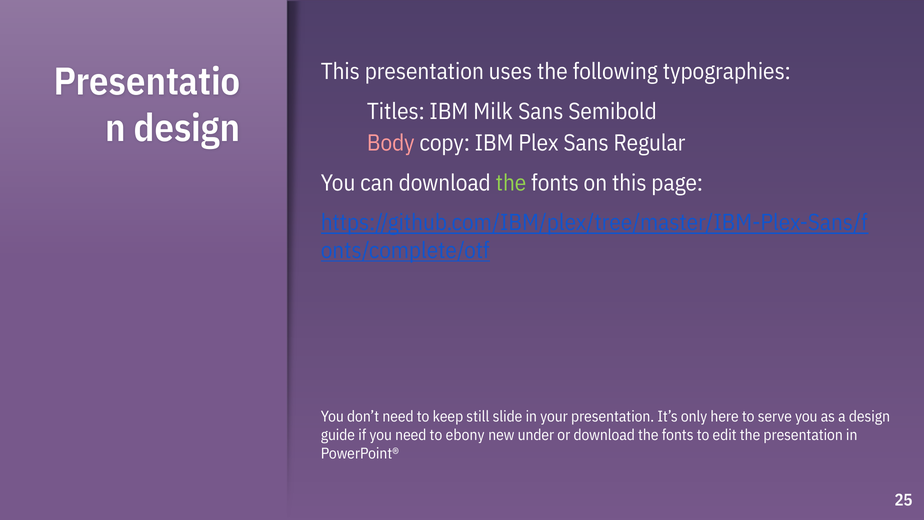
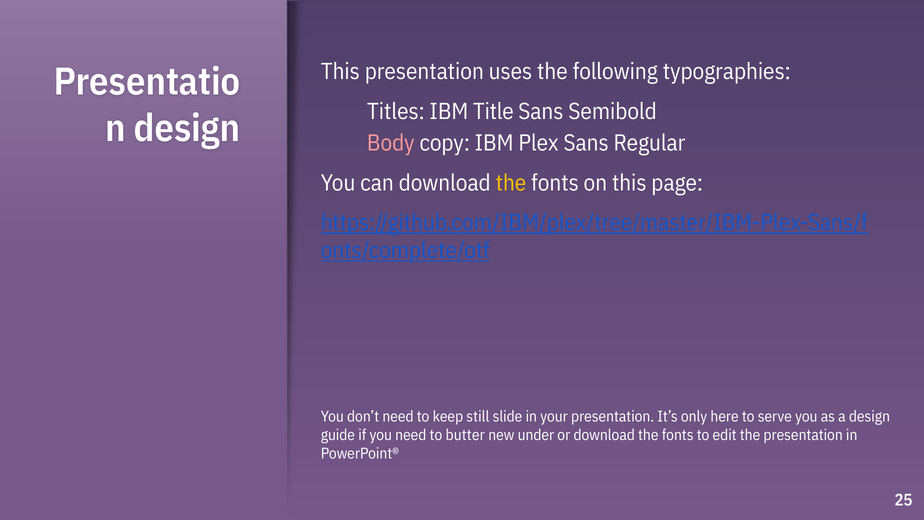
Milk: Milk -> Title
the at (511, 183) colour: light green -> yellow
ebony: ebony -> butter
